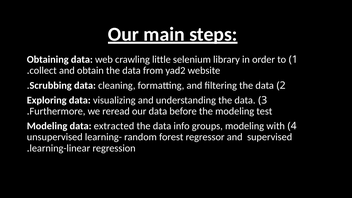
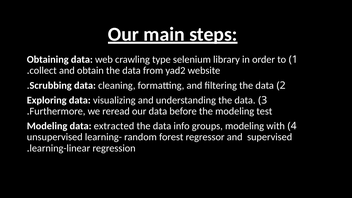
little: little -> type
